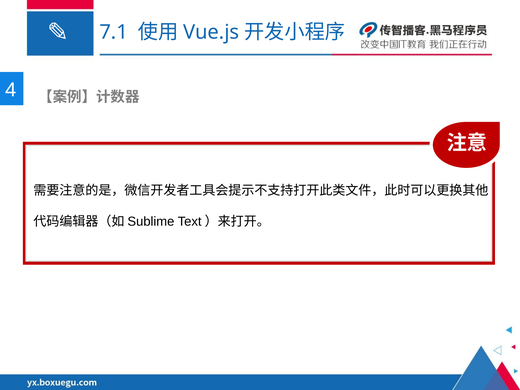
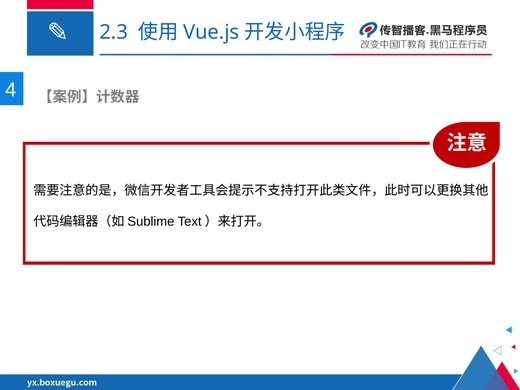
7.1: 7.1 -> 2.3
